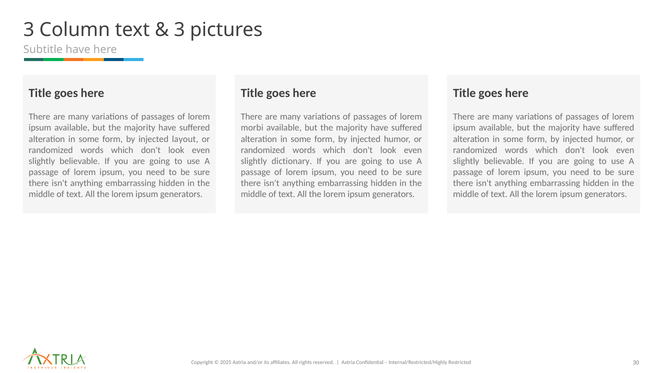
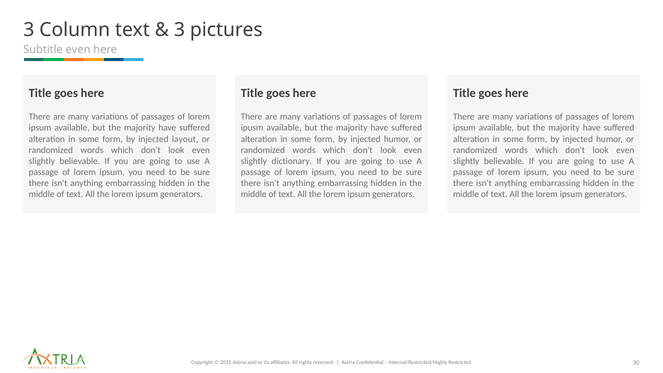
Subtitle have: have -> even
morbi: morbi -> ipusm
